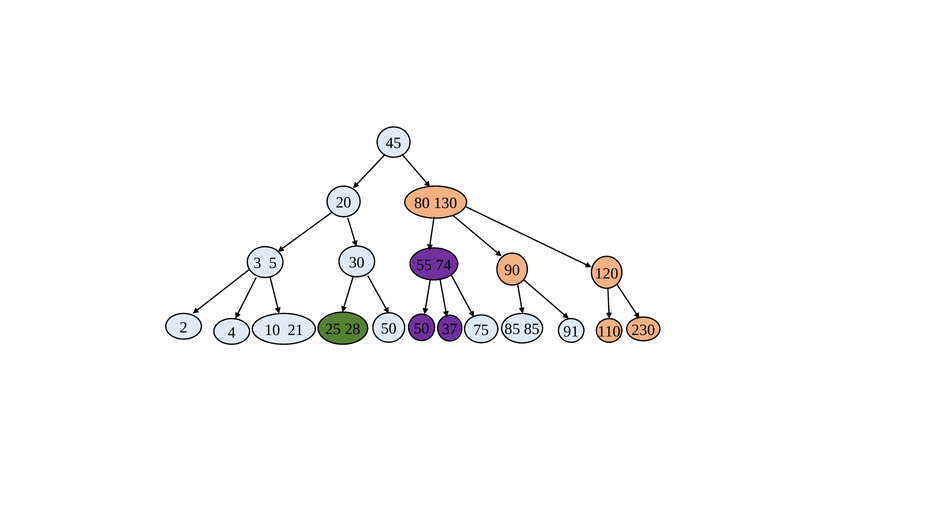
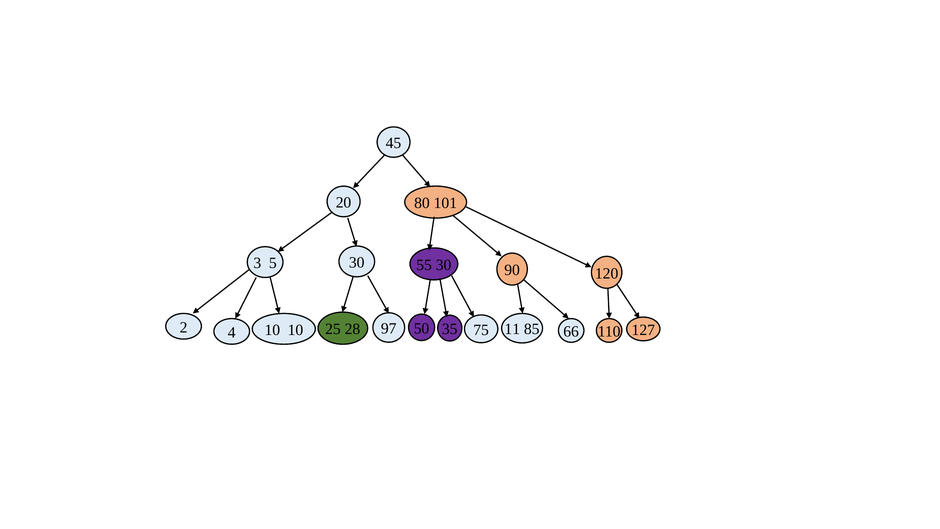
130: 130 -> 101
55 74: 74 -> 30
10 21: 21 -> 10
28 50: 50 -> 97
75 85: 85 -> 11
91: 91 -> 66
37: 37 -> 35
230: 230 -> 127
